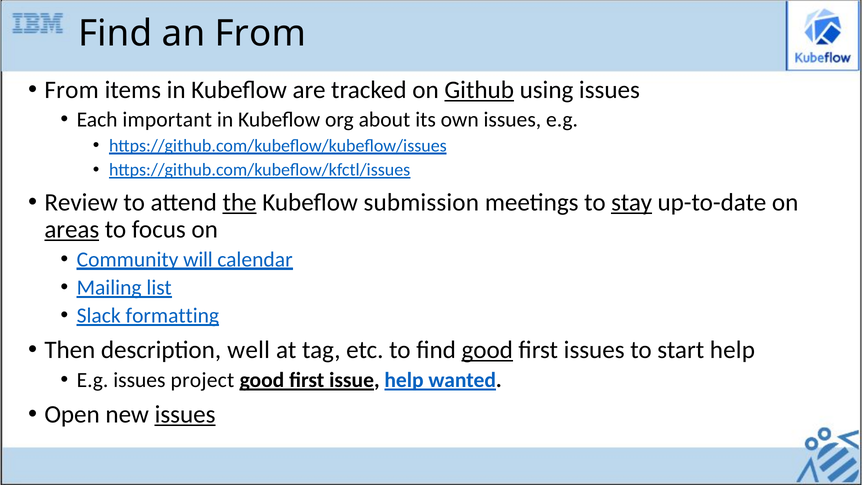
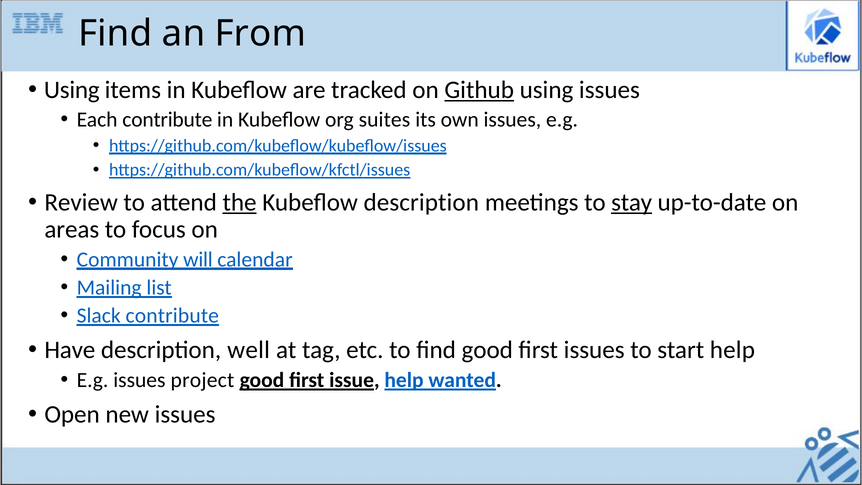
From at (72, 90): From -> Using
Each important: important -> contribute
about: about -> suites
Kubeflow submission: submission -> description
areas underline: present -> none
Slack formatting: formatting -> contribute
Then: Then -> Have
good at (487, 350) underline: present -> none
issues at (185, 414) underline: present -> none
